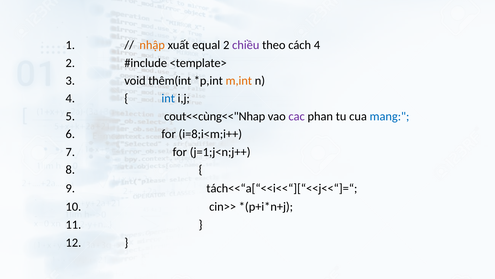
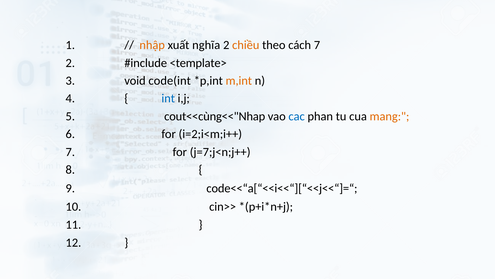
equal: equal -> nghĩa
chiều colour: purple -> orange
cách 4: 4 -> 7
thêm(int: thêm(int -> code(int
cac colour: purple -> blue
mang colour: blue -> orange
i=8;i<m;i++: i=8;i<m;i++ -> i=2;i<m;i++
j=1;j<n;j++: j=1;j<n;j++ -> j=7;j<n;j++
tách<<“a[“<<i<<“][“<<j<<“]=“: tách<<“a[“<<i<<“][“<<j<<“]=“ -> code<<“a[“<<i<<“][“<<j<<“]=“
